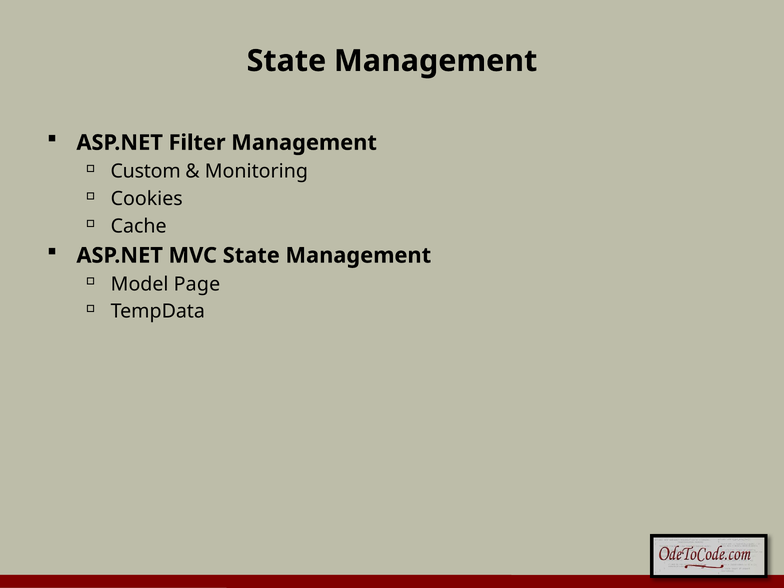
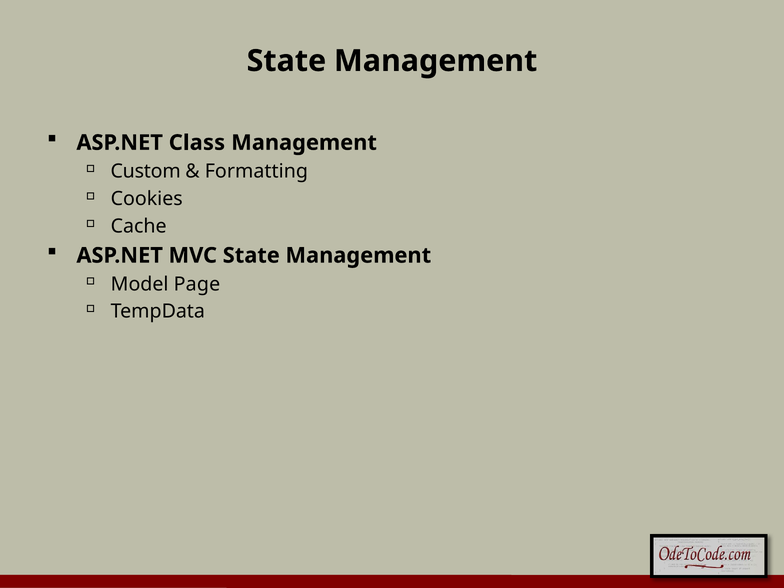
Filter: Filter -> Class
Monitoring: Monitoring -> Formatting
